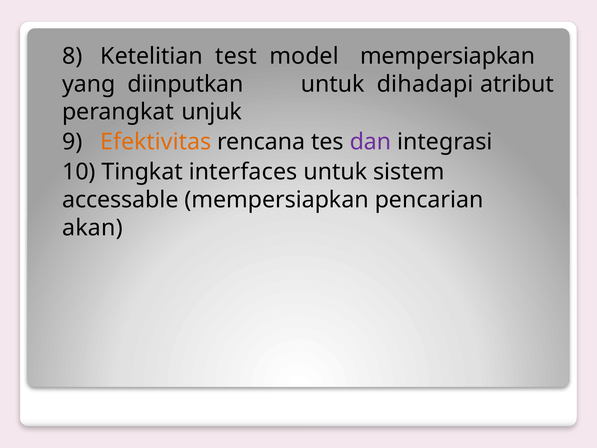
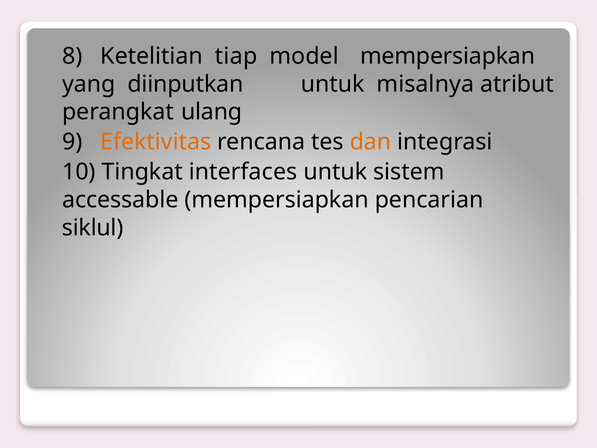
test: test -> tiap
dihadapi: dihadapi -> misalnya
unjuk: unjuk -> ulang
dan colour: purple -> orange
akan: akan -> siklul
